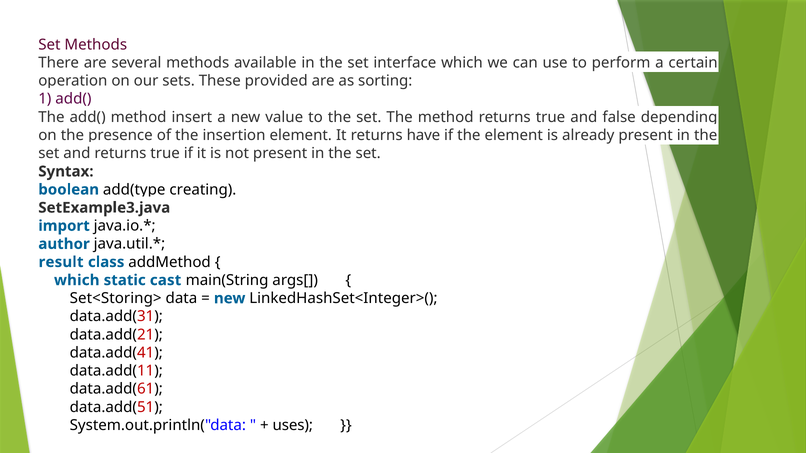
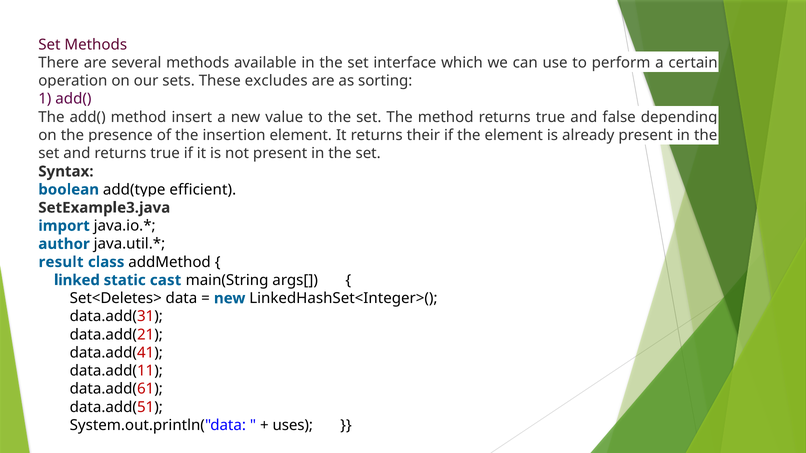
provided: provided -> excludes
have: have -> their
creating: creating -> efficient
which at (77, 280): which -> linked
Set<Storing>: Set<Storing> -> Set<Deletes>
